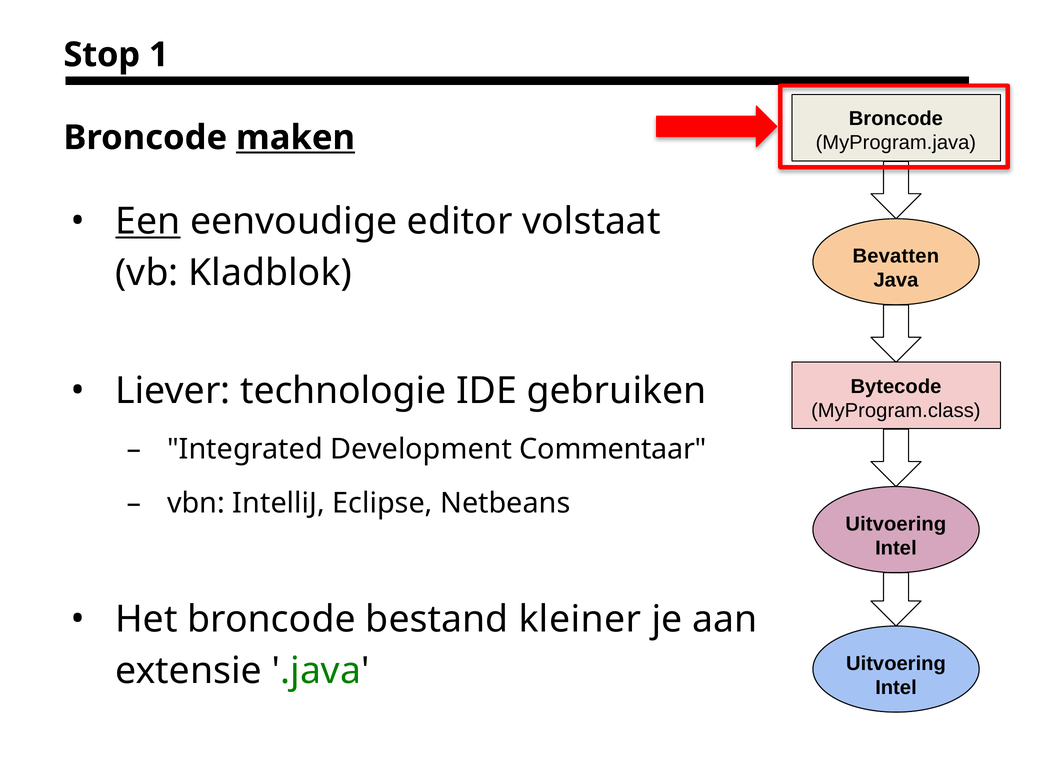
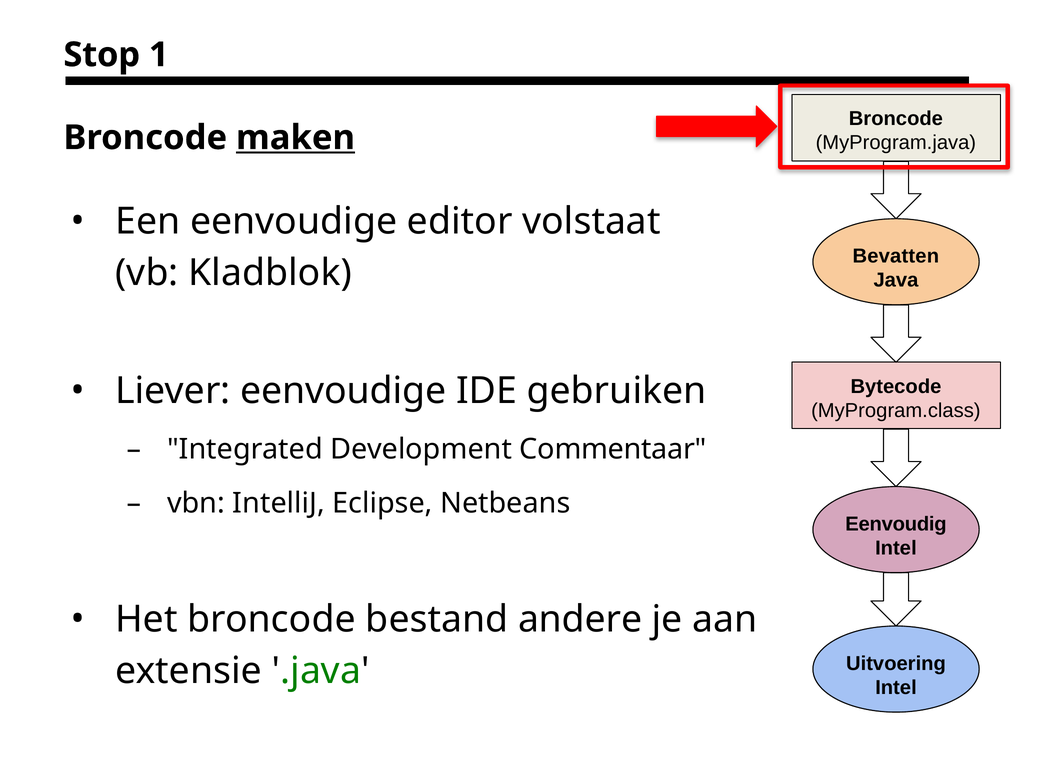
Een underline: present -> none
Liever technologie: technologie -> eenvoudige
Uitvoering at (896, 524): Uitvoering -> Eenvoudig
kleiner: kleiner -> andere
